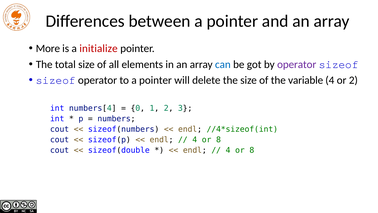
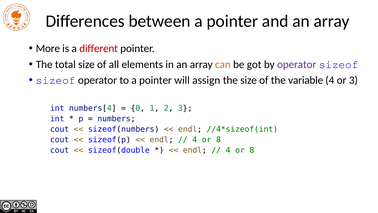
initialize: initialize -> different
can colour: blue -> orange
delete: delete -> assign
or 2: 2 -> 3
